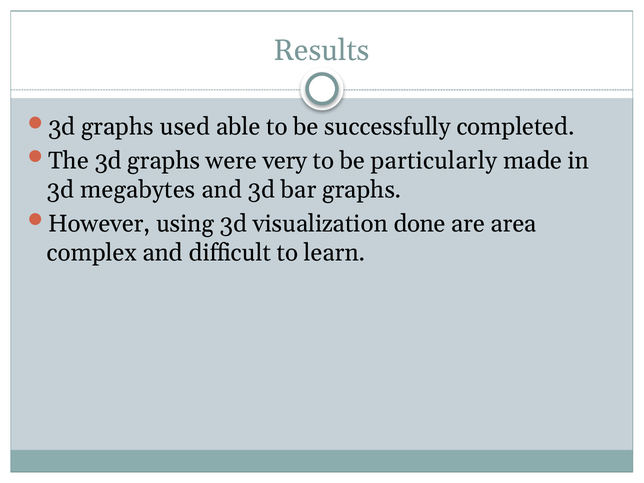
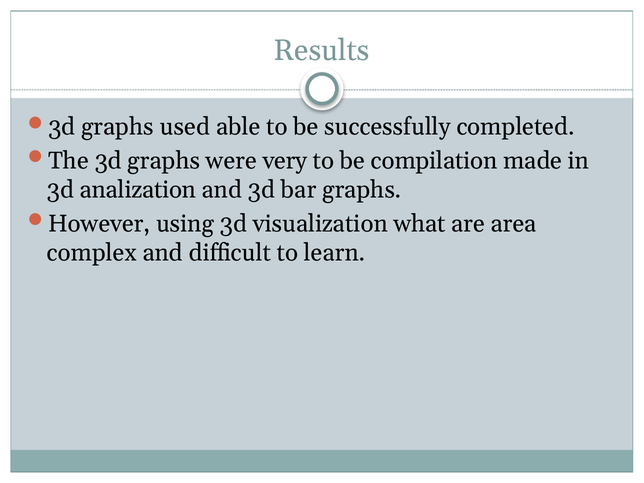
particularly: particularly -> compilation
megabytes: megabytes -> analization
done: done -> what
